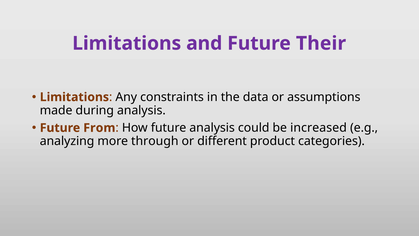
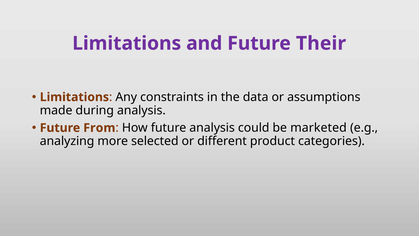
increased: increased -> marketed
through: through -> selected
